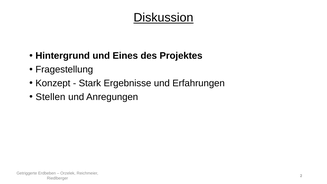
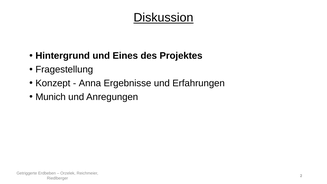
Stark: Stark -> Anna
Stellen: Stellen -> Munich
